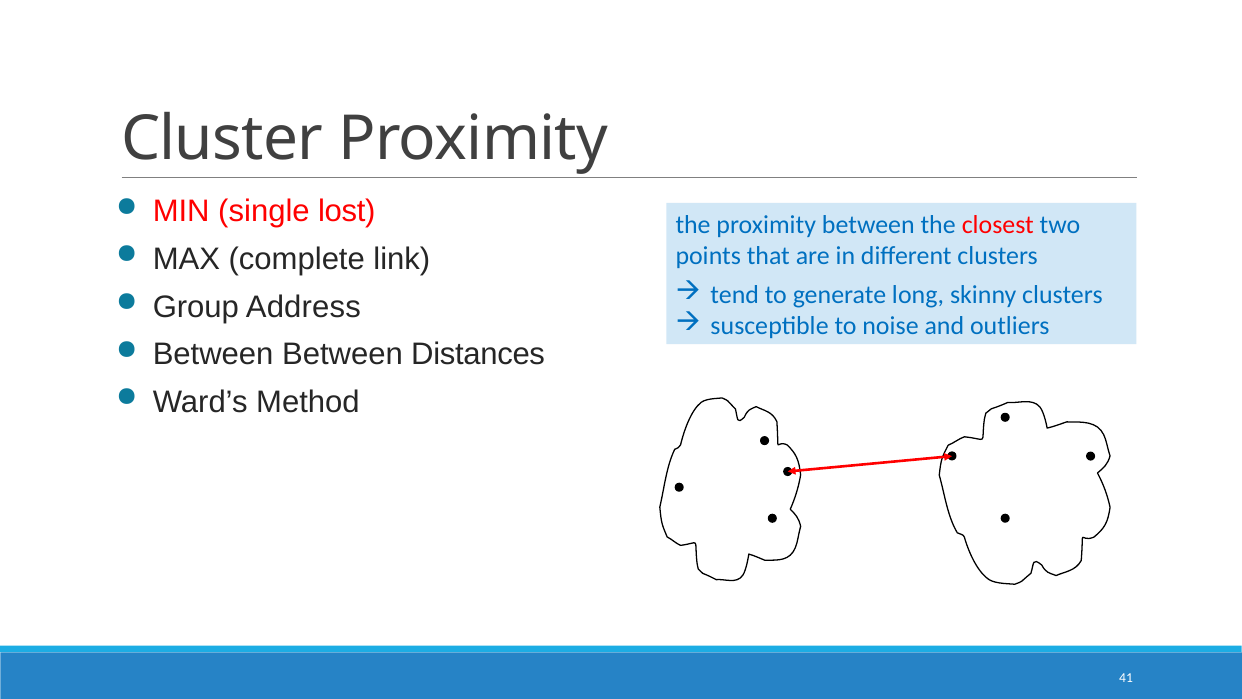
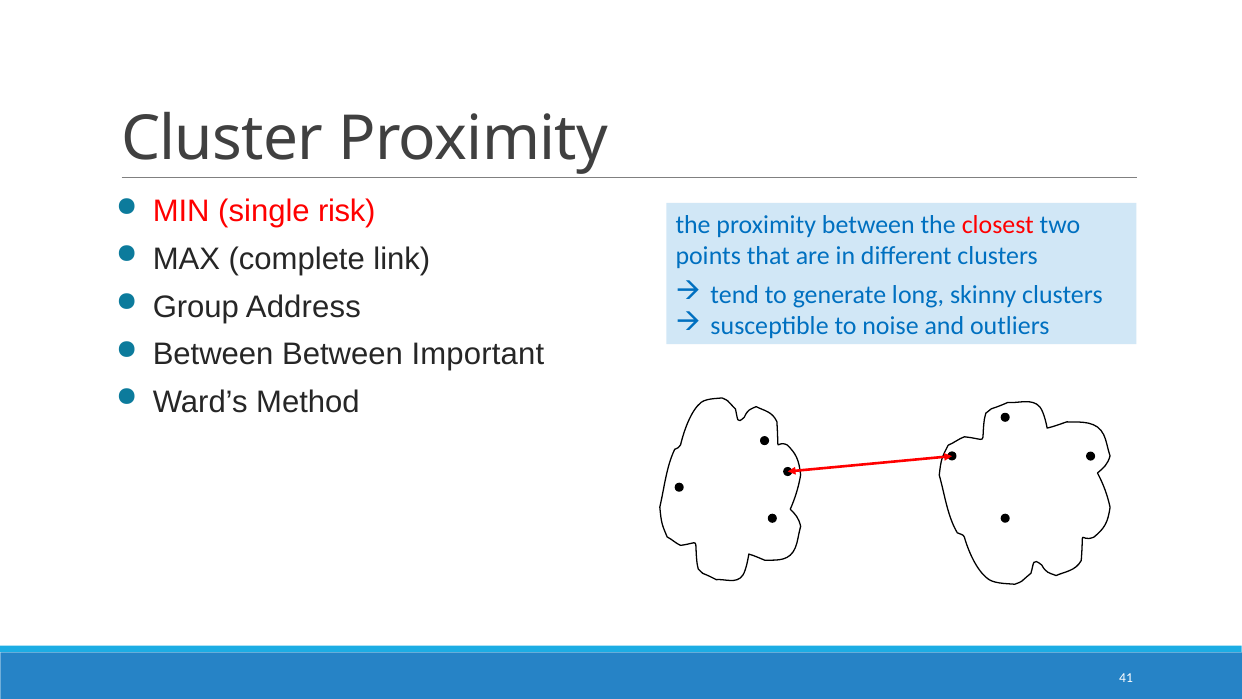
lost: lost -> risk
Distances: Distances -> Important
